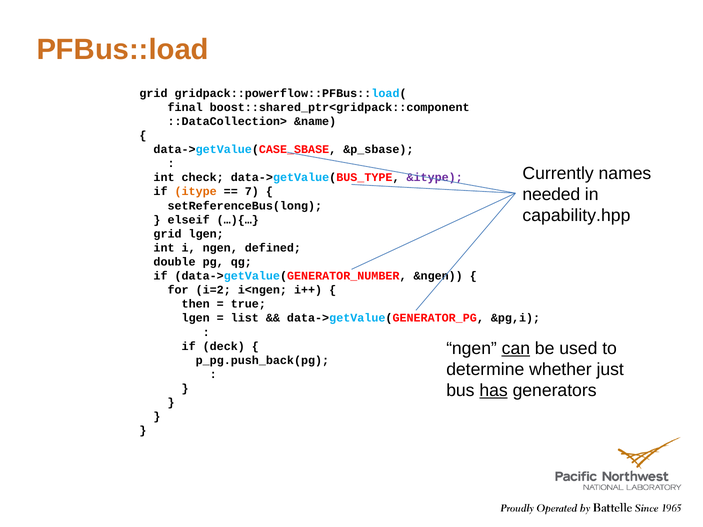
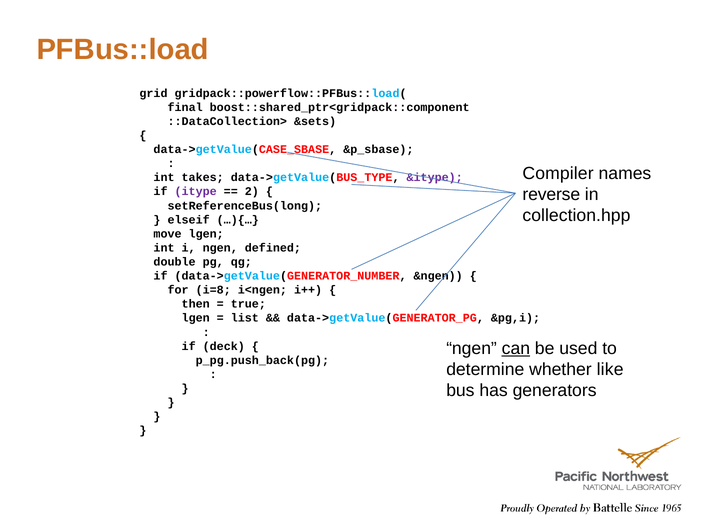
&name: &name -> &sets
Currently: Currently -> Compiler
check: check -> takes
needed: needed -> reverse
itype colour: orange -> purple
7: 7 -> 2
capability.hpp: capability.hpp -> collection.hpp
grid at (168, 234): grid -> move
i=2: i=2 -> i=8
just: just -> like
has underline: present -> none
